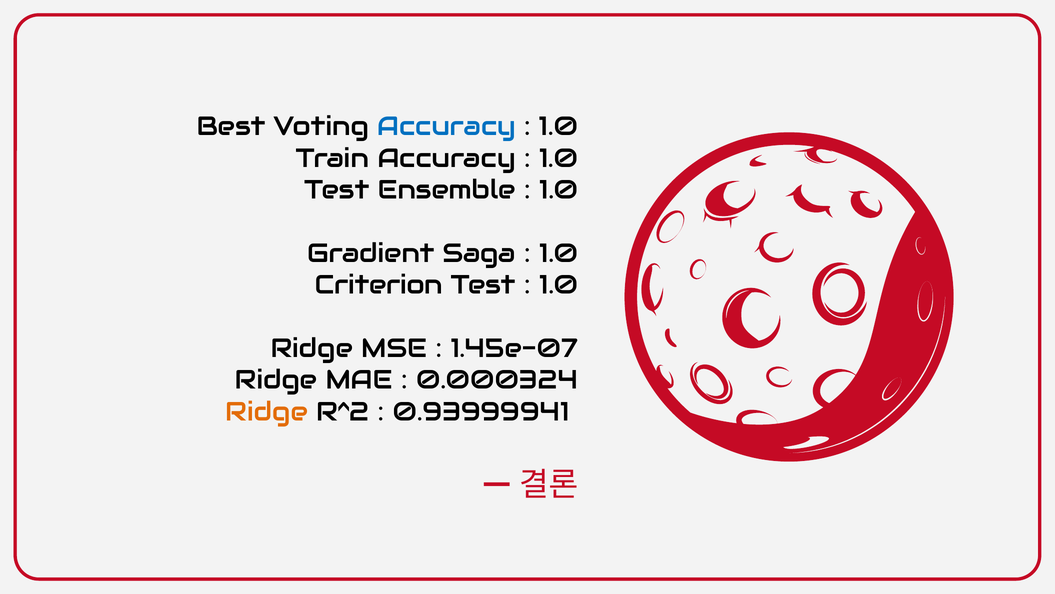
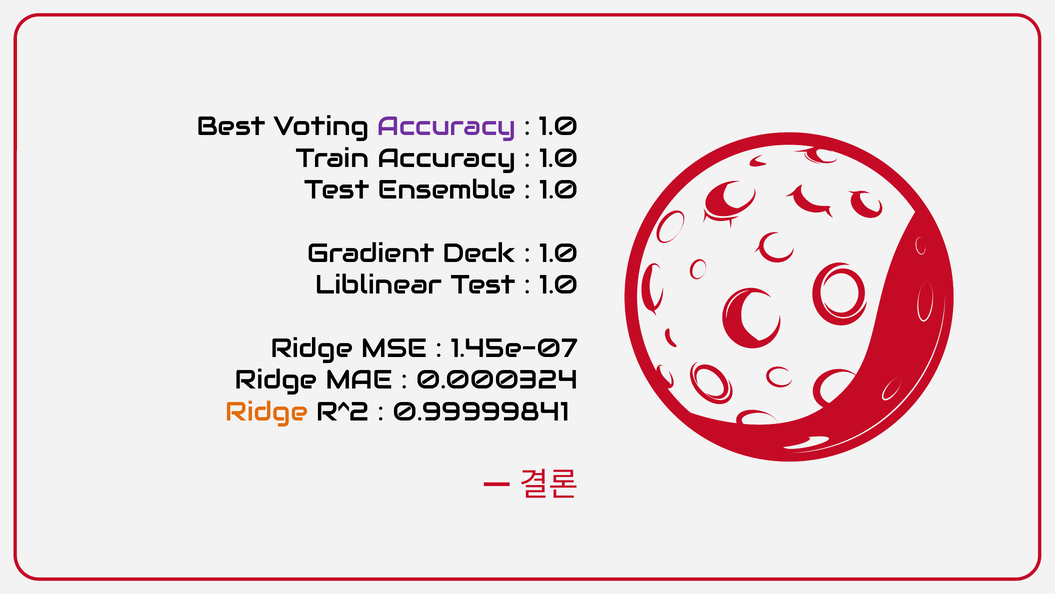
Accuracy at (447, 127) colour: blue -> purple
Saga: Saga -> Deck
Criterion: Criterion -> Liblinear
0.93999941: 0.93999941 -> 0.99999841
